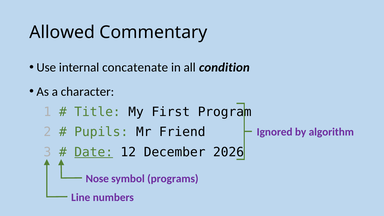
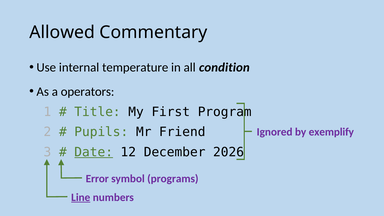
concatenate: concatenate -> temperature
character: character -> operators
algorithm: algorithm -> exemplify
Nose: Nose -> Error
Line underline: none -> present
